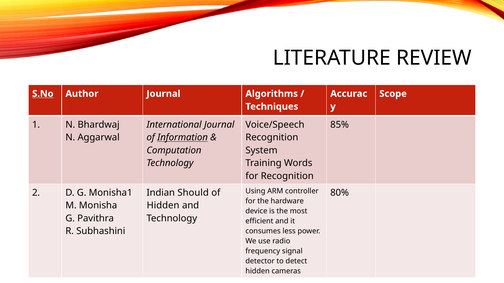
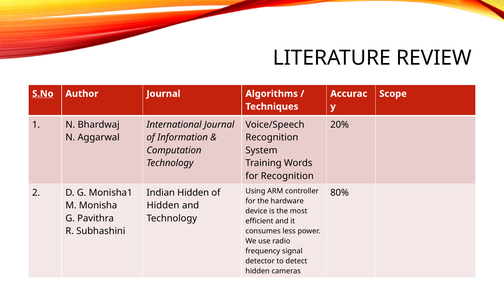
85%: 85% -> 20%
Information underline: present -> none
Indian Should: Should -> Hidden
